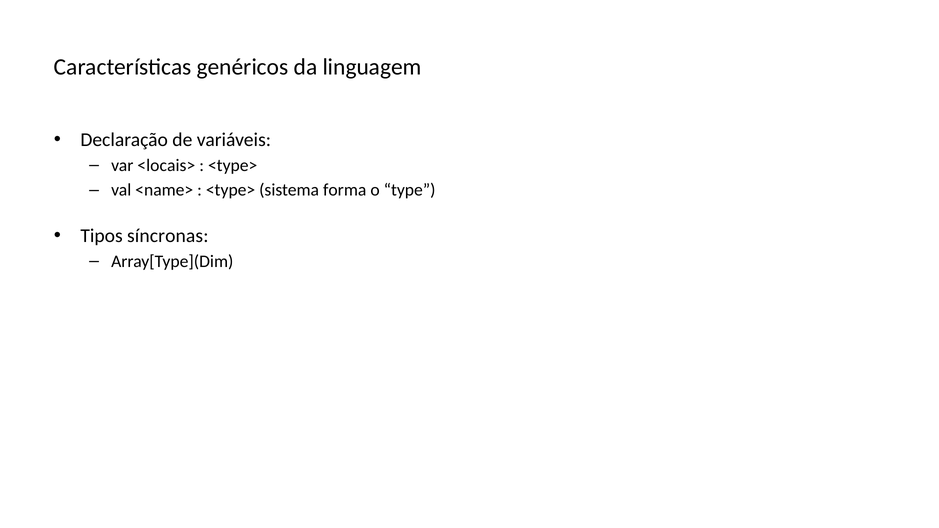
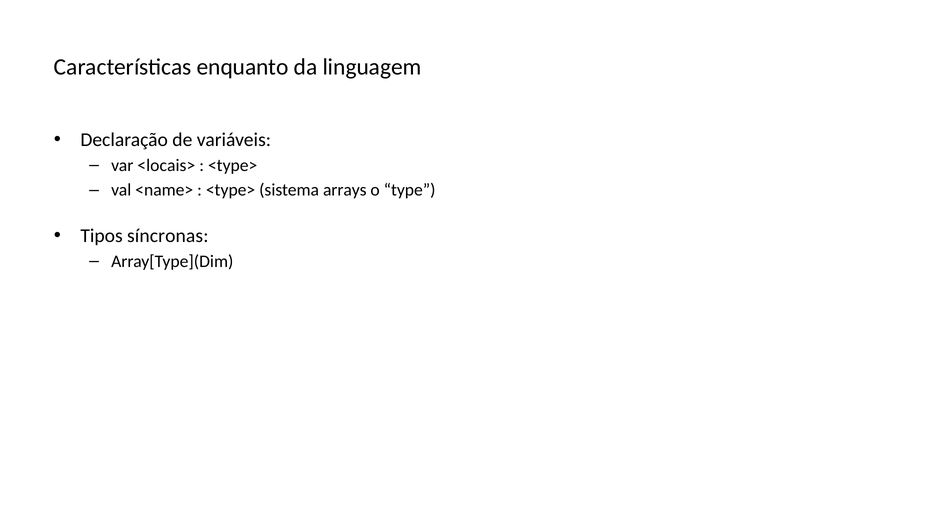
genéricos: genéricos -> enquanto
forma: forma -> arrays
